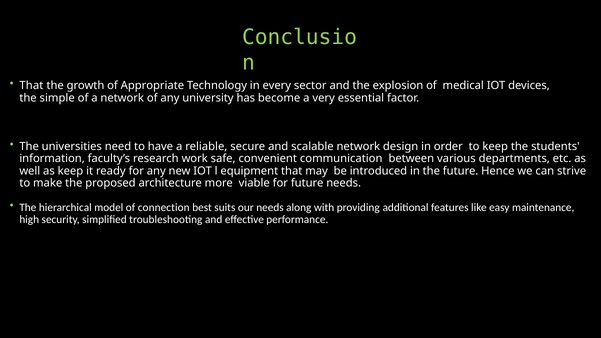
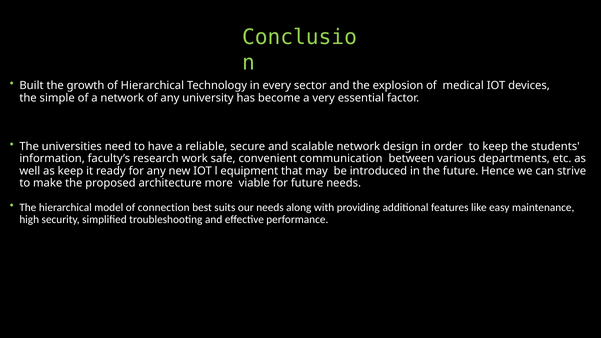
That at (31, 86): That -> Built
of Appropriate: Appropriate -> Hierarchical
